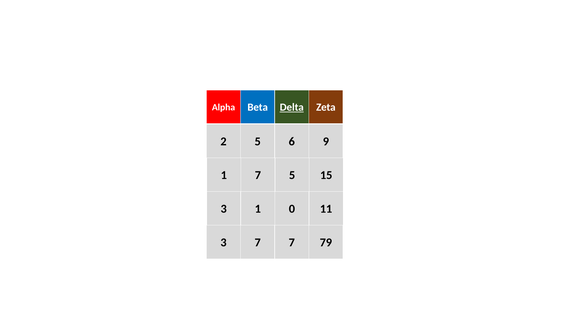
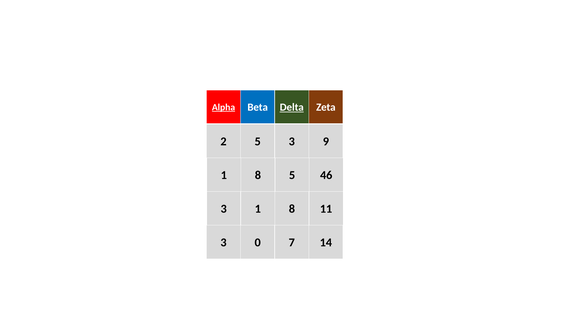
Alpha underline: none -> present
5 6: 6 -> 3
7 at (258, 175): 7 -> 8
15: 15 -> 46
3 1 0: 0 -> 8
3 7: 7 -> 0
79: 79 -> 14
